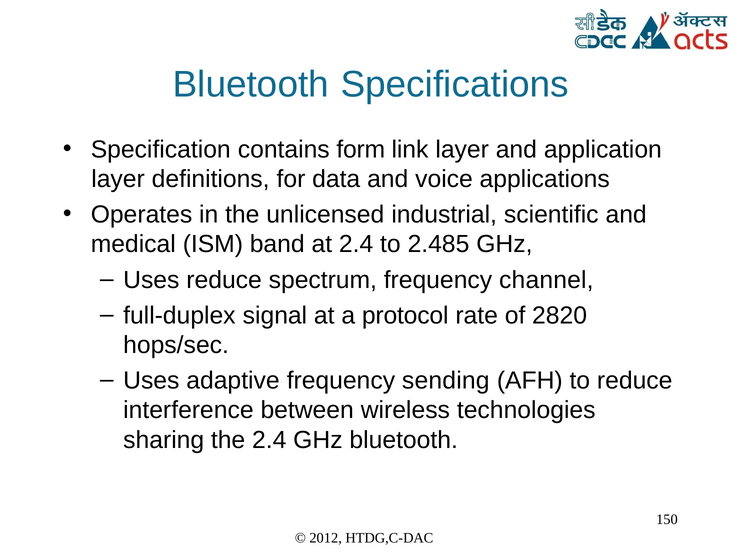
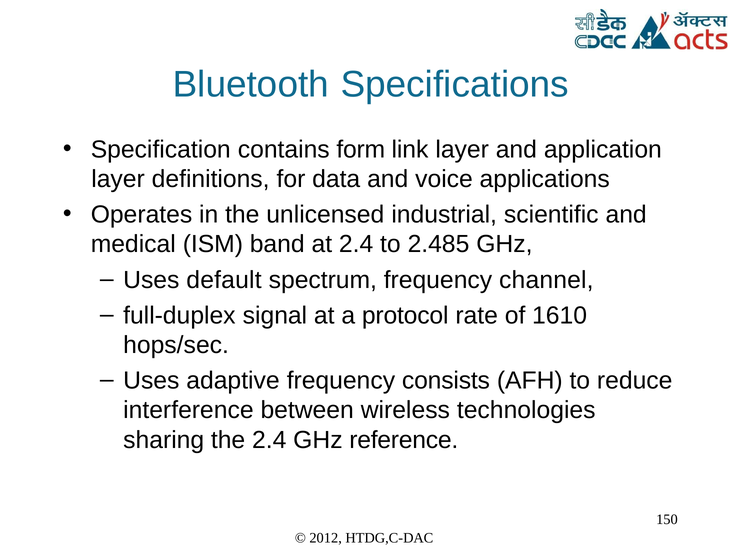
Uses reduce: reduce -> default
2820: 2820 -> 1610
sending: sending -> consists
GHz bluetooth: bluetooth -> reference
